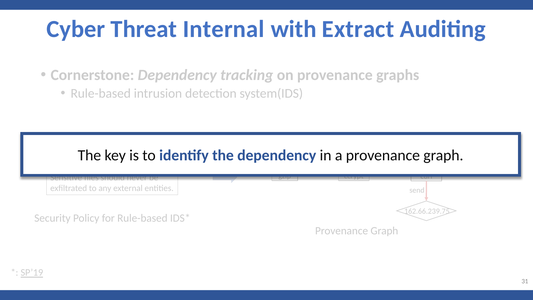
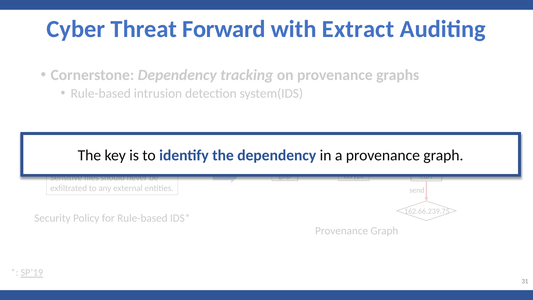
Internal: Internal -> Forward
